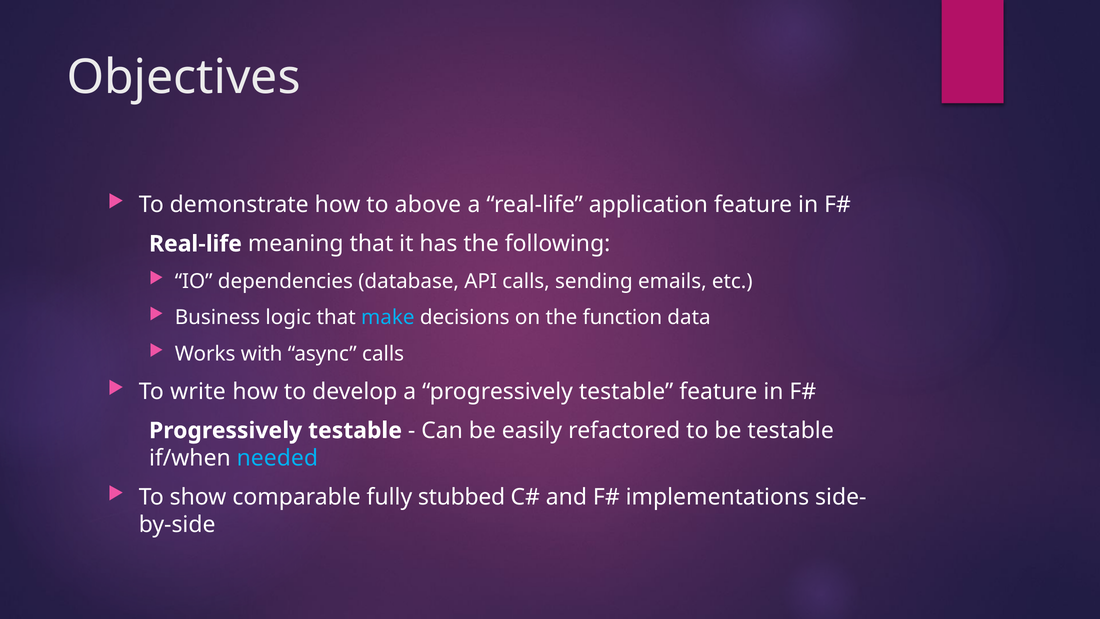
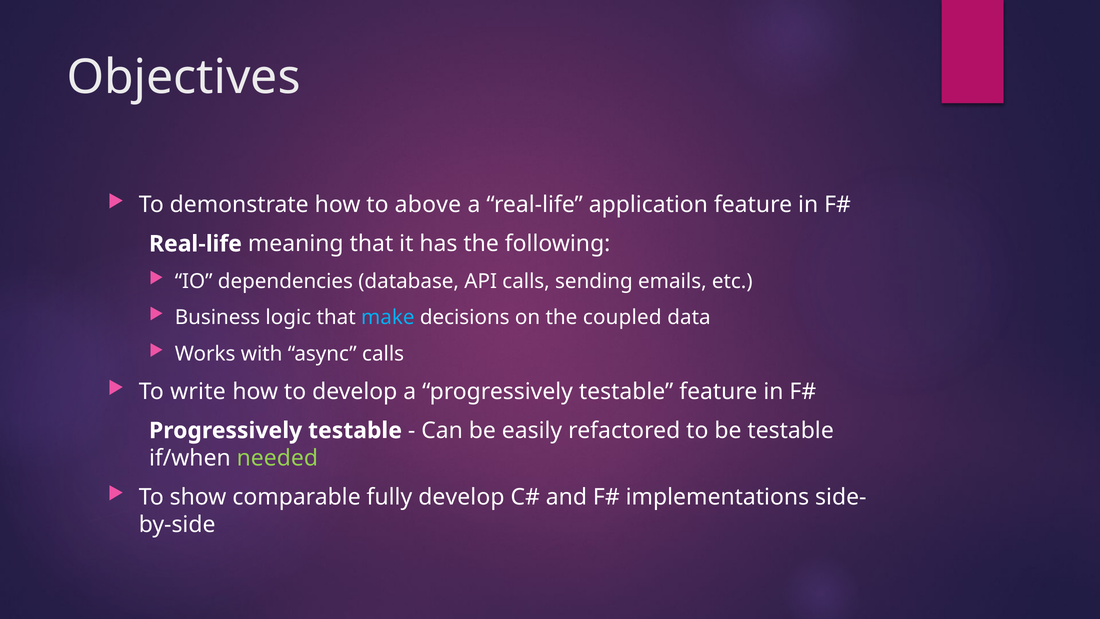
function: function -> coupled
needed colour: light blue -> light green
fully stubbed: stubbed -> develop
